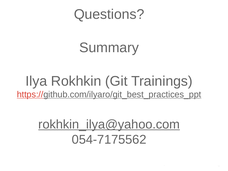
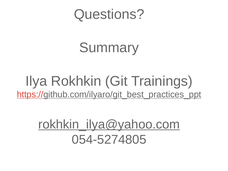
054-7175562: 054-7175562 -> 054-5274805
